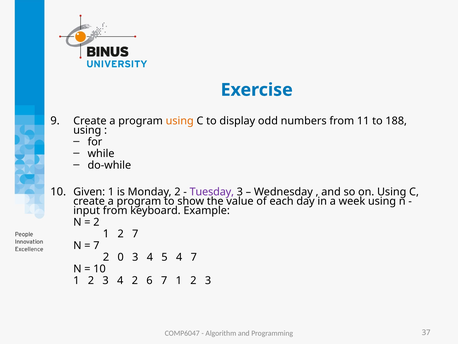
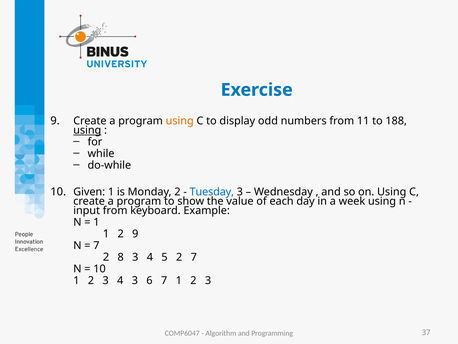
using at (87, 130) underline: none -> present
Tuesday colour: purple -> blue
2 at (96, 222): 2 -> 1
2 7: 7 -> 9
0: 0 -> 8
5 4: 4 -> 2
4 2: 2 -> 3
